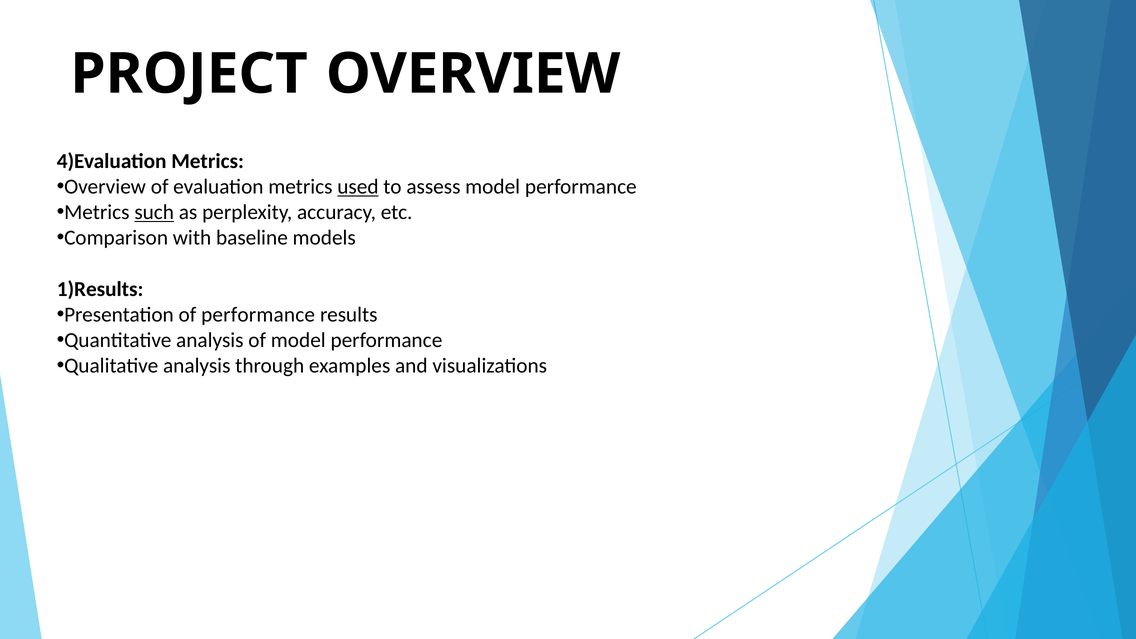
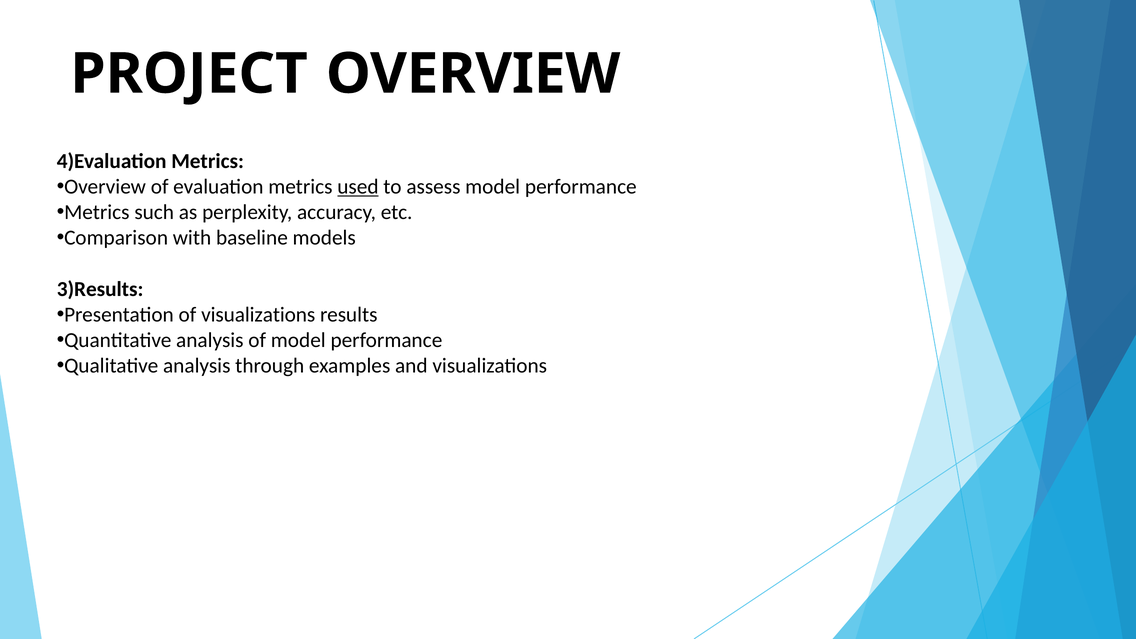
such underline: present -> none
1)Results: 1)Results -> 3)Results
of performance: performance -> visualizations
